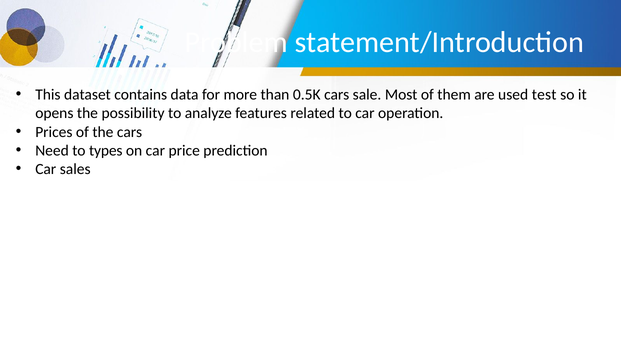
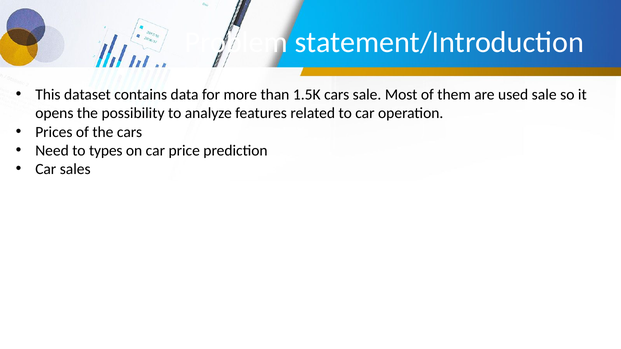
0.5K: 0.5K -> 1.5K
used test: test -> sale
